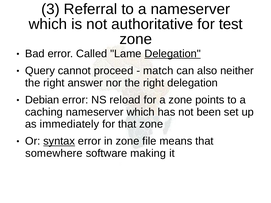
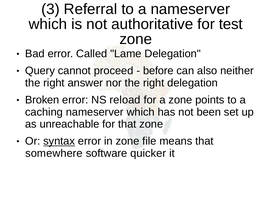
Delegation at (173, 54) underline: present -> none
match: match -> before
Debian: Debian -> Broken
immediately: immediately -> unreachable
making: making -> quicker
